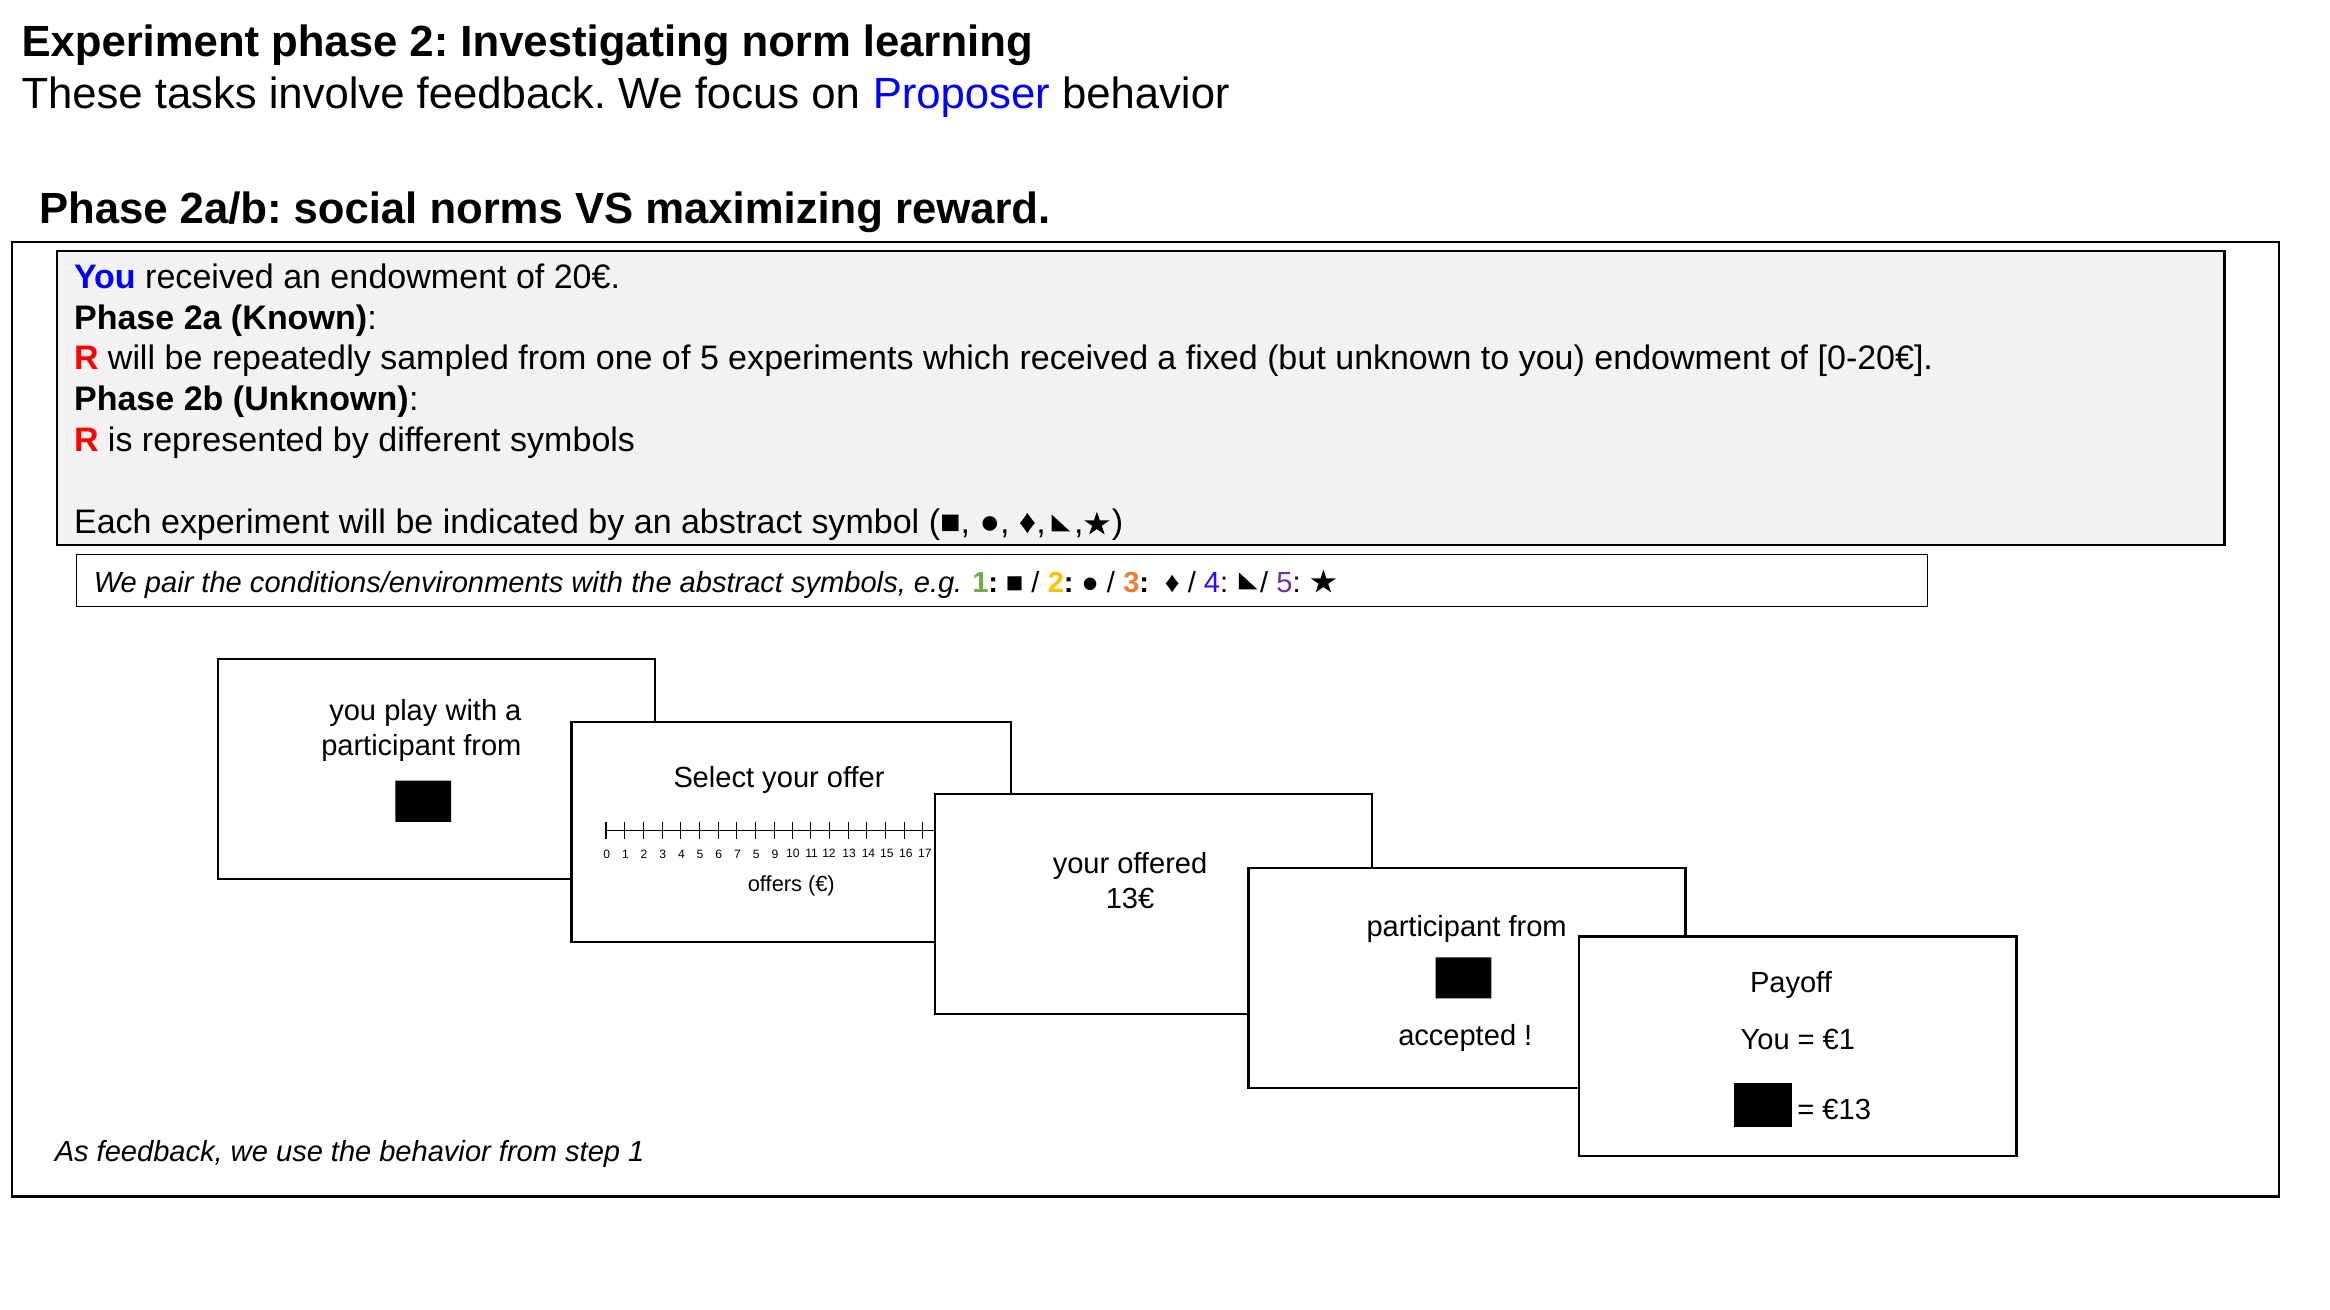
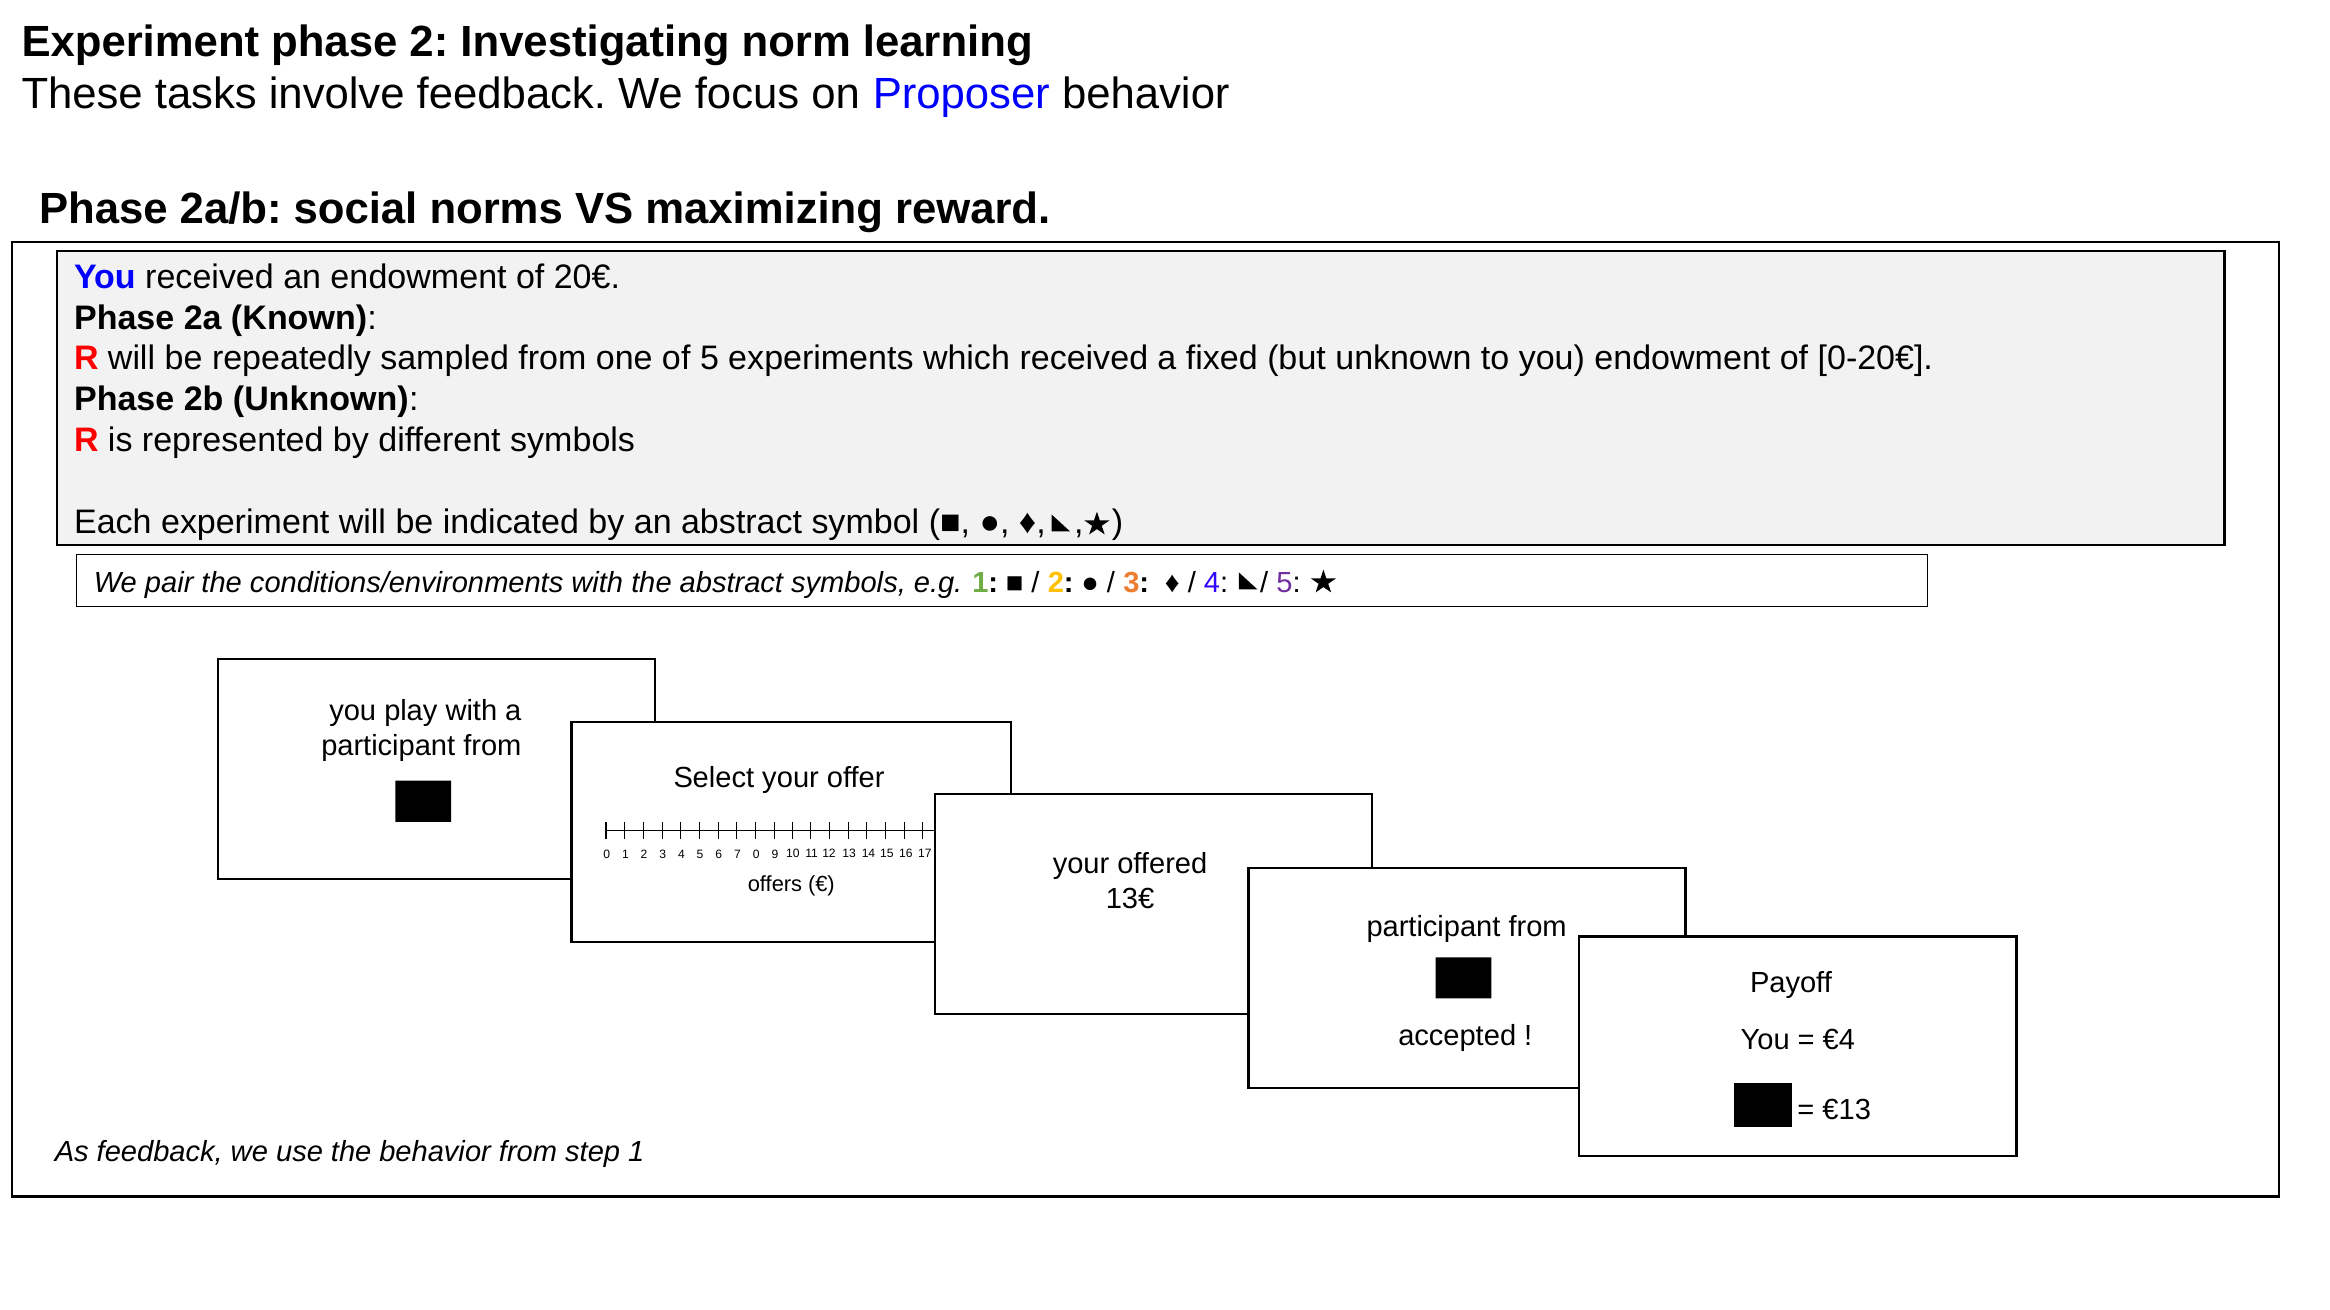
6 5: 5 -> 0
€1: €1 -> €4
